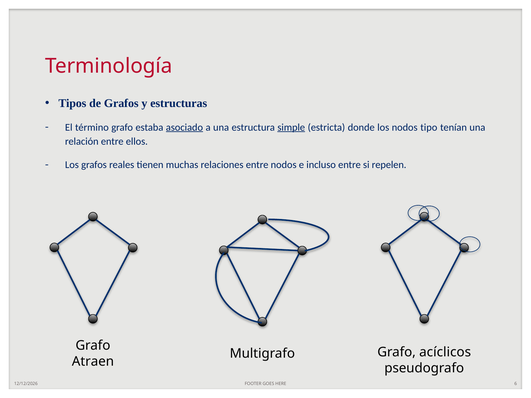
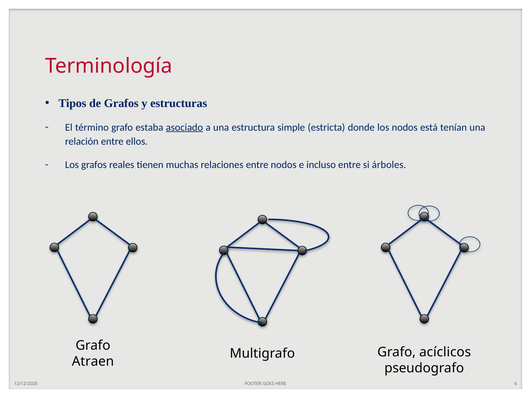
simple underline: present -> none
tipo: tipo -> está
repelen: repelen -> árboles
